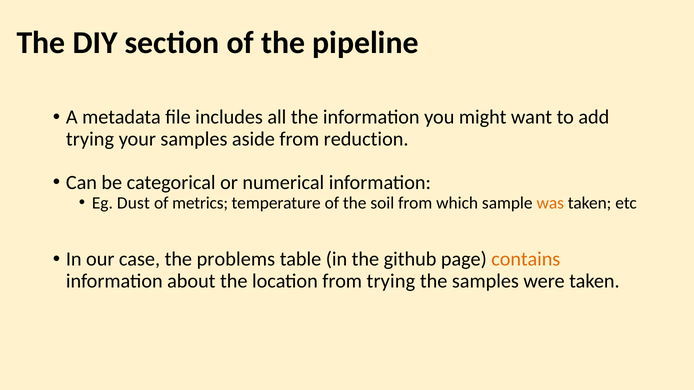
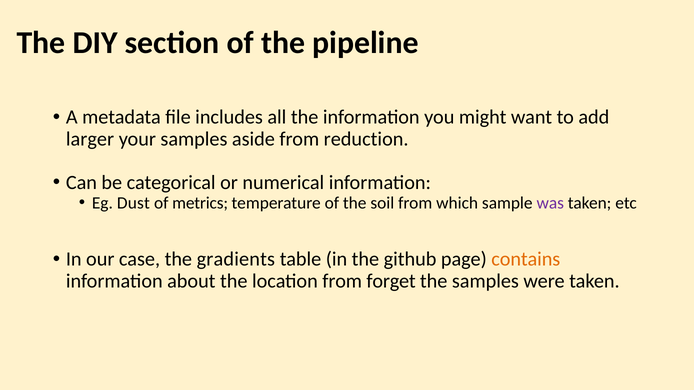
trying at (90, 139): trying -> larger
was colour: orange -> purple
problems: problems -> gradients
from trying: trying -> forget
